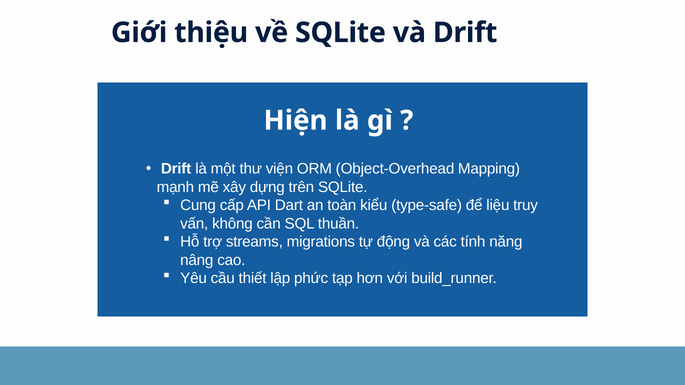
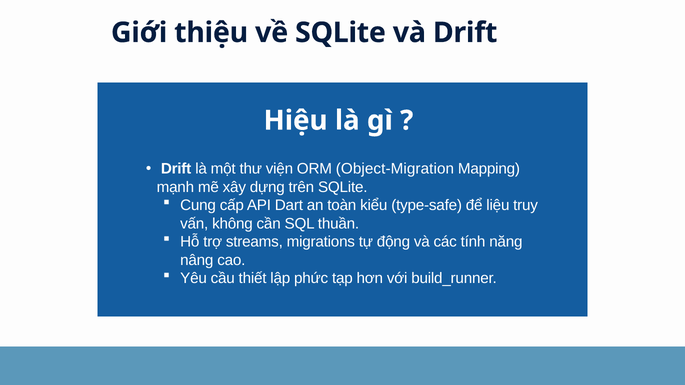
Hiện: Hiện -> Hiệu
Object-Overhead: Object-Overhead -> Object-Migration
